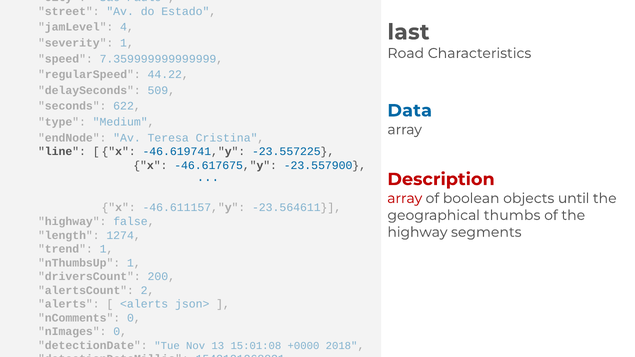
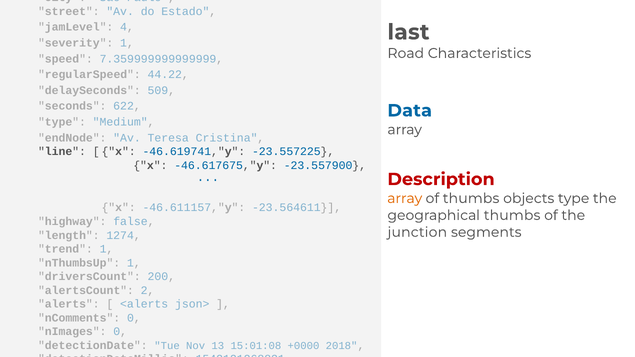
array at (405, 198) colour: red -> orange
of boolean: boolean -> thumbs
objects until: until -> type
highway at (417, 232): highway -> junction
